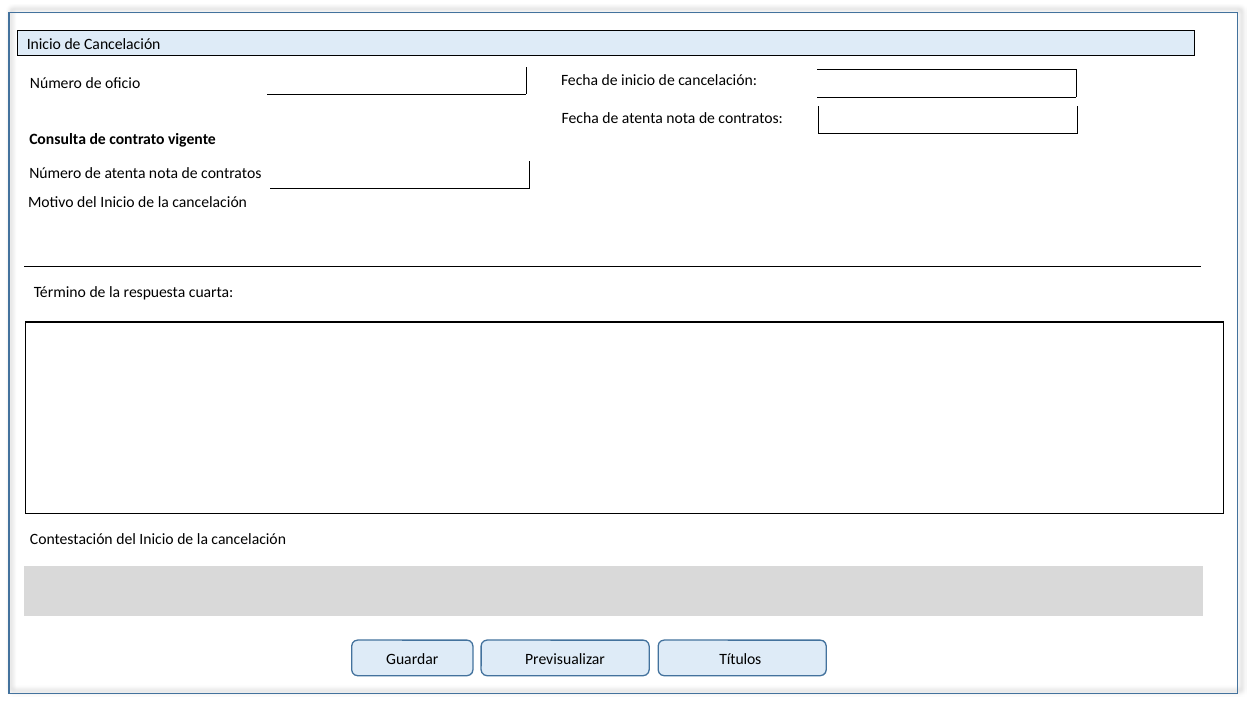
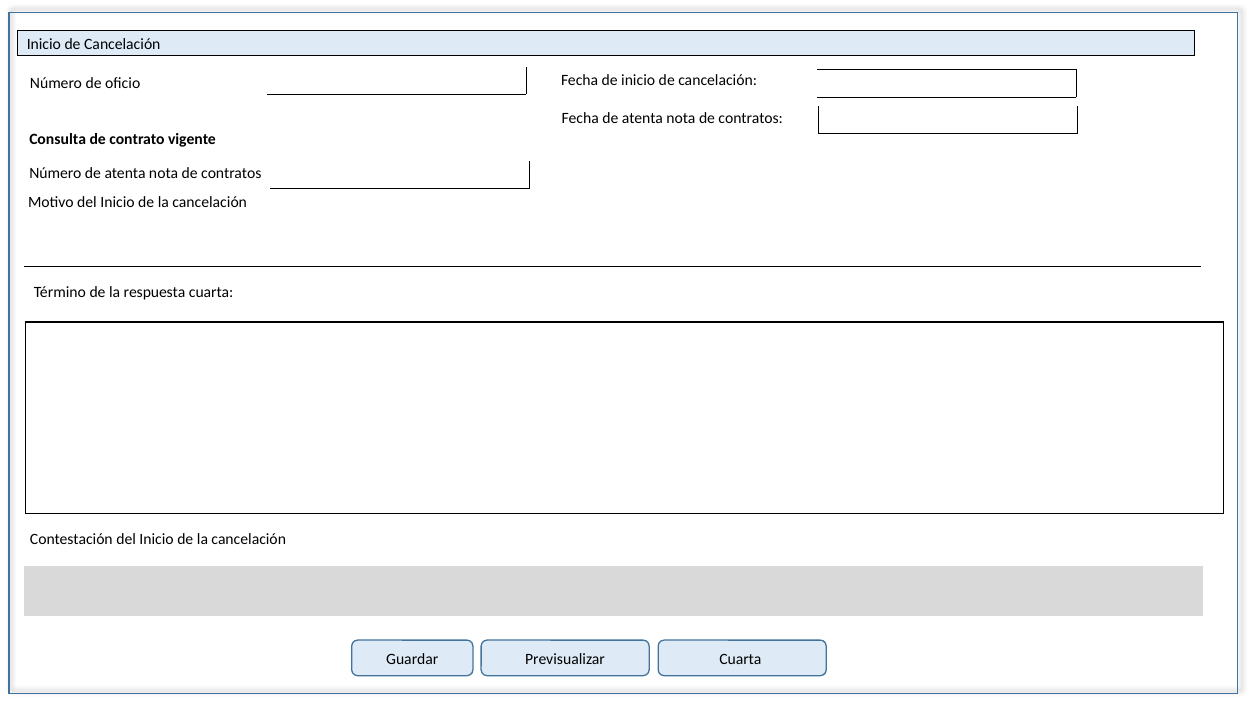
Títulos at (740, 659): Títulos -> Cuarta
